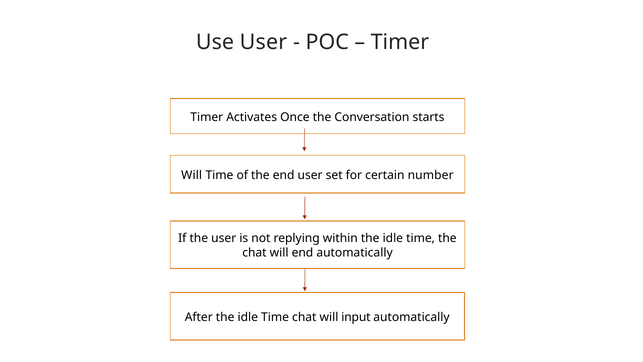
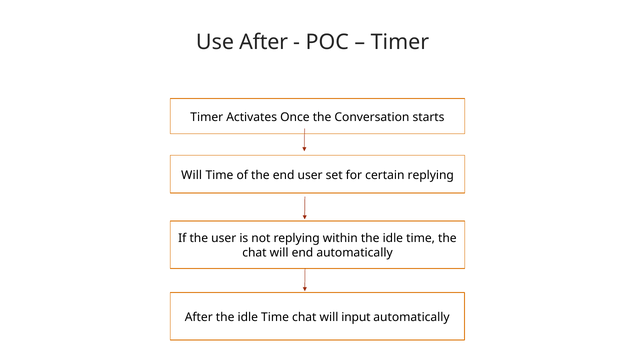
Use User: User -> After
number at (431, 175): number -> replying
